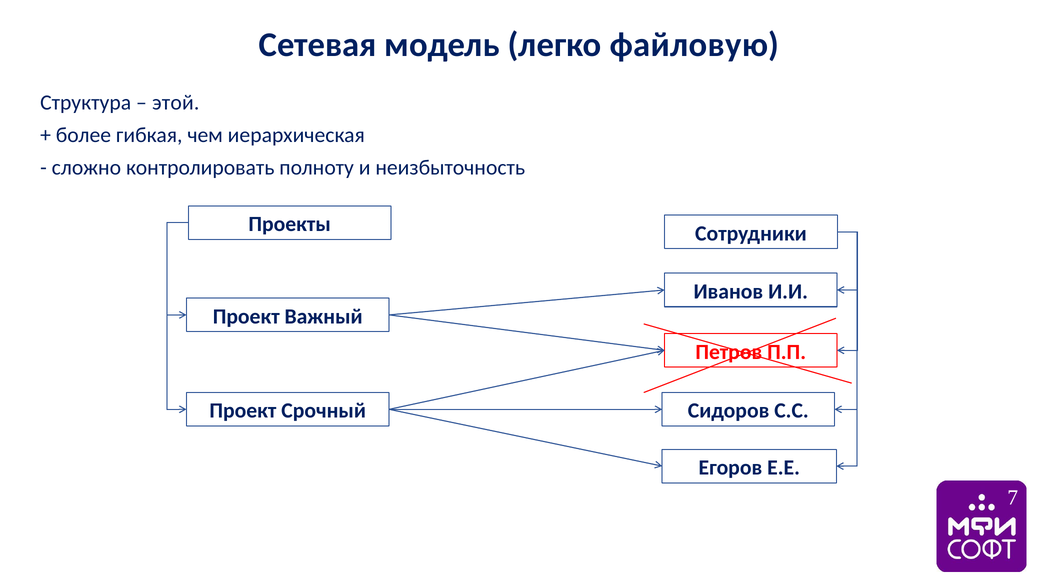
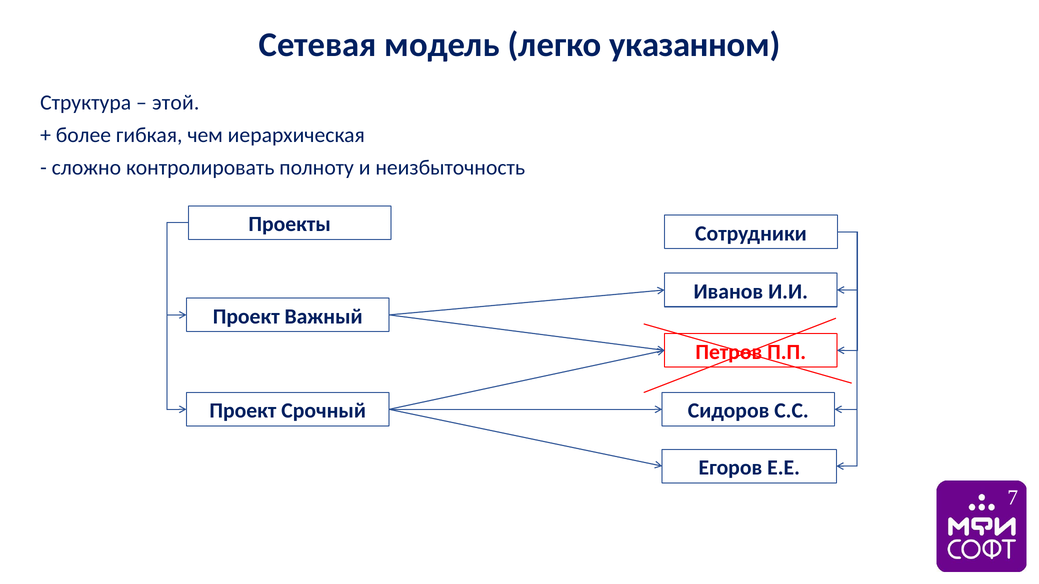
файловую: файловую -> указанном
